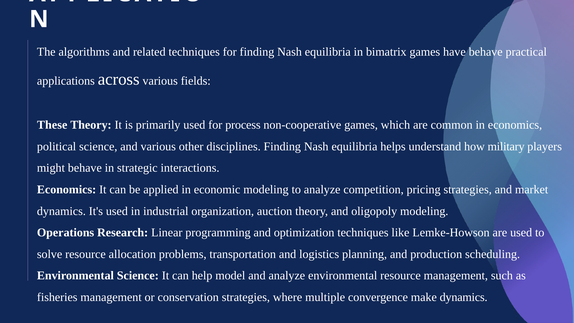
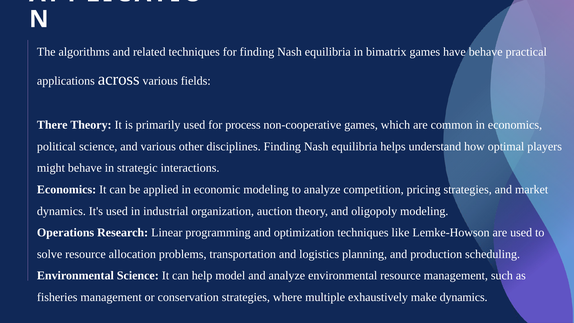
These: These -> There
military: military -> optimal
convergence: convergence -> exhaustively
